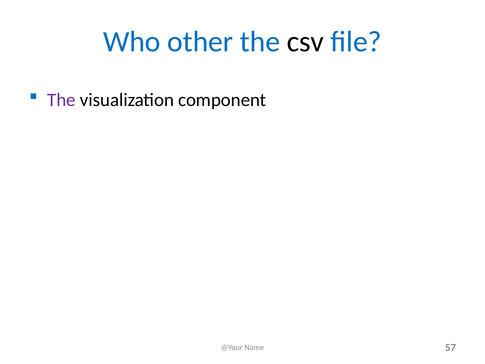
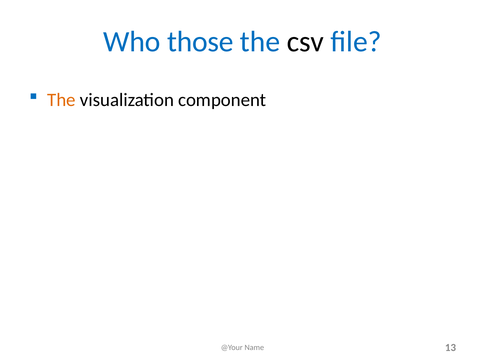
other: other -> those
The at (61, 100) colour: purple -> orange
57: 57 -> 13
